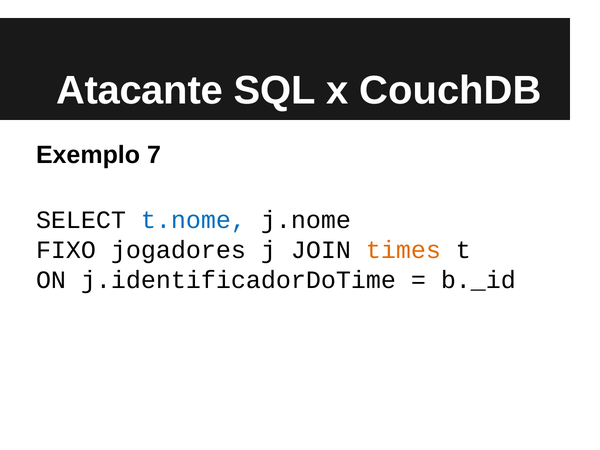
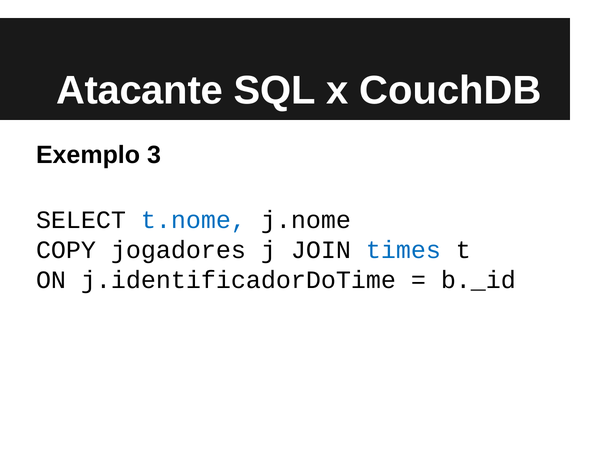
7: 7 -> 3
FIXO: FIXO -> COPY
times colour: orange -> blue
